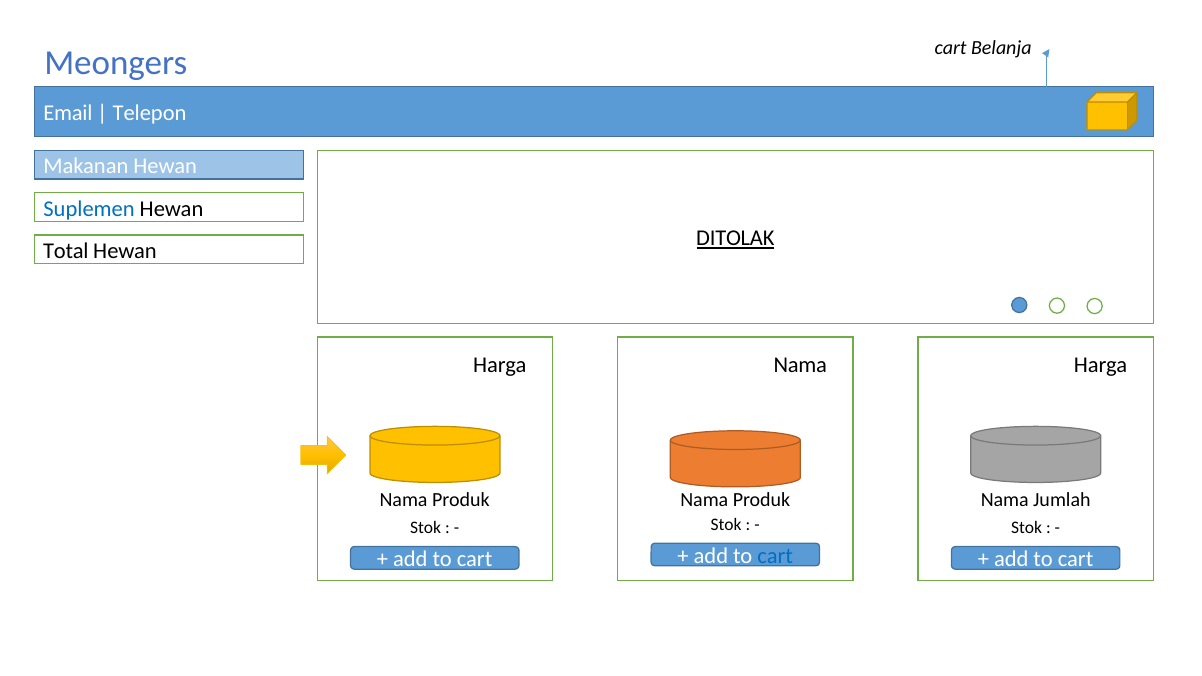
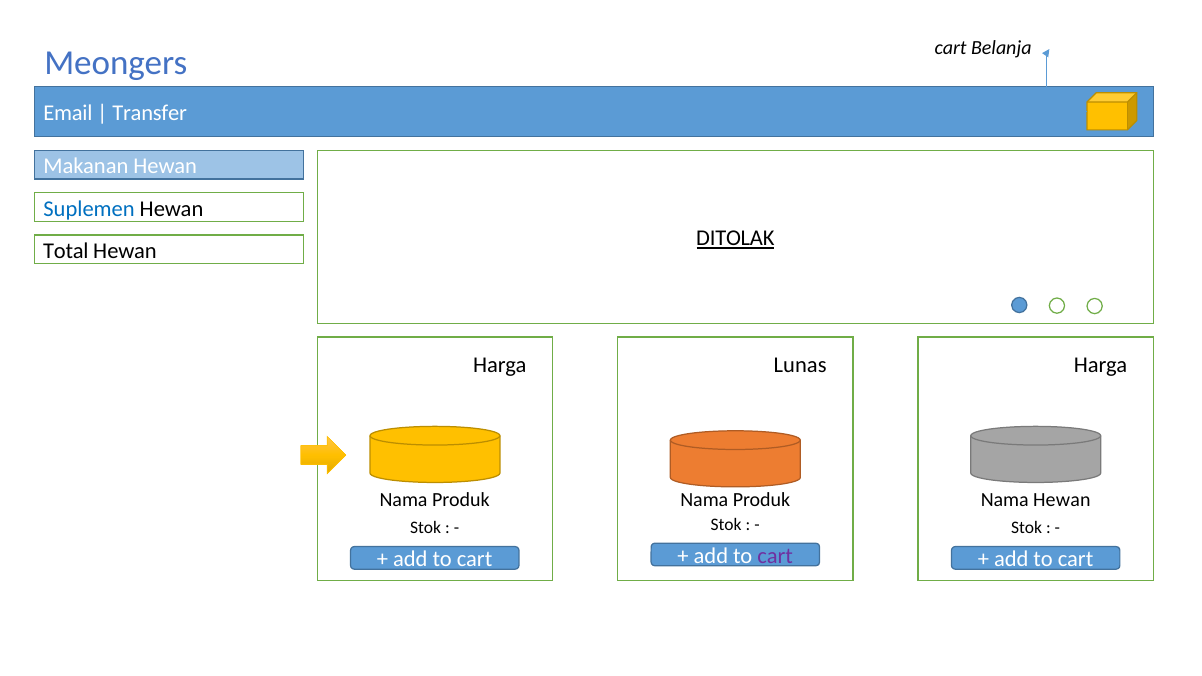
Telepon: Telepon -> Transfer
Nama at (800, 365): Nama -> Lunas
Nama Jumlah: Jumlah -> Hewan
cart at (775, 556) colour: blue -> purple
